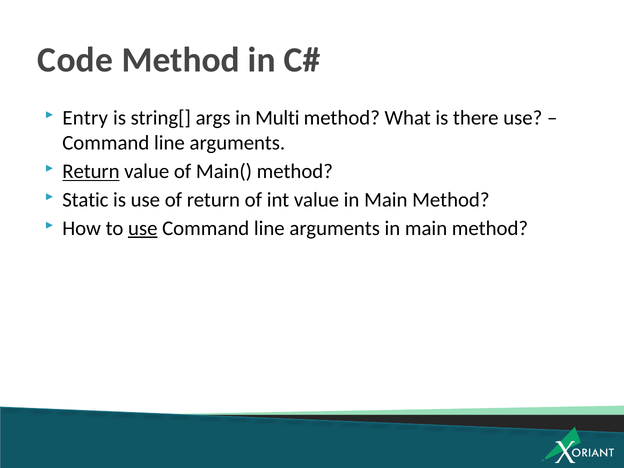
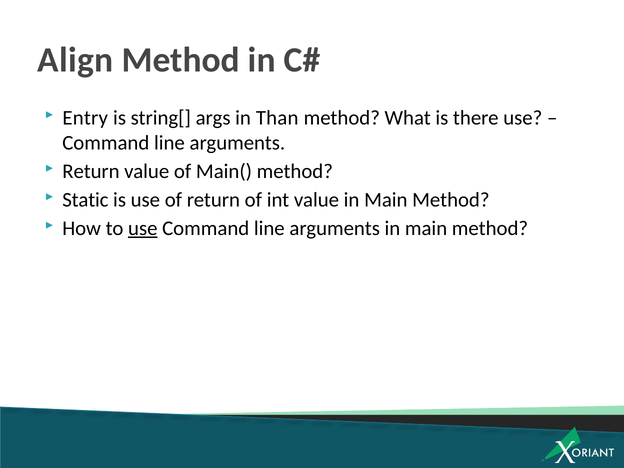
Code: Code -> Align
Multi: Multi -> Than
Return at (91, 171) underline: present -> none
